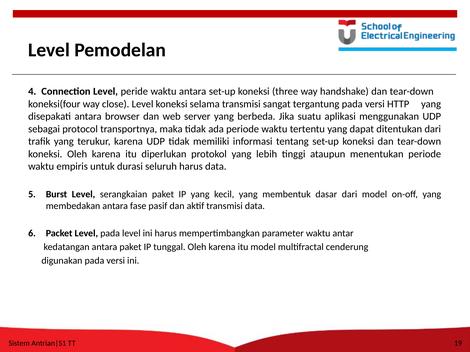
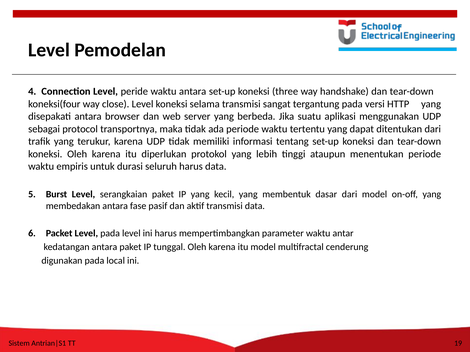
digunakan pada versi: versi -> local
